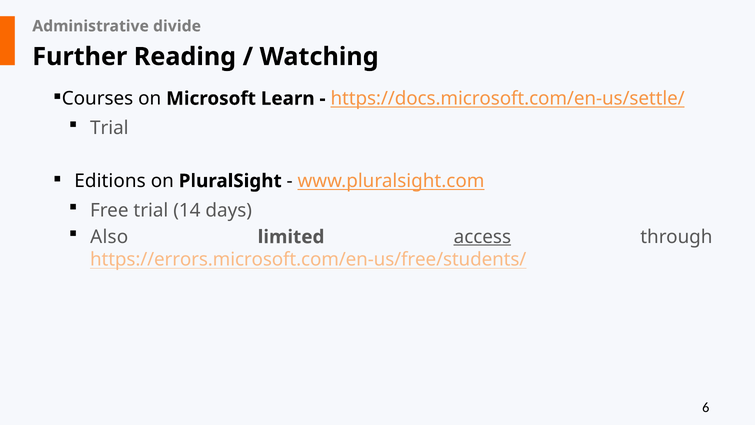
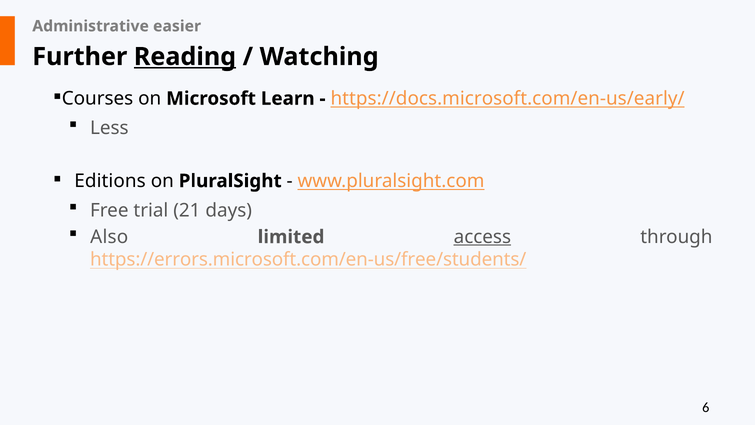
divide: divide -> easier
Reading underline: none -> present
https://docs.microsoft.com/en-us/settle/: https://docs.microsoft.com/en-us/settle/ -> https://docs.microsoft.com/en-us/early/
Trial at (109, 128): Trial -> Less
14: 14 -> 21
